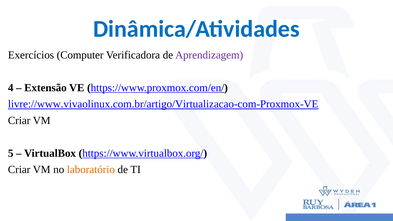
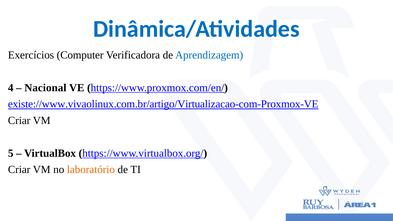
Aprendizagem colour: purple -> blue
Extensão: Extensão -> Nacional
livre://www.vivaolinux.com.br/artigo/Virtualizacao-com-Proxmox-VE: livre://www.vivaolinux.com.br/artigo/Virtualizacao-com-Proxmox-VE -> existe://www.vivaolinux.com.br/artigo/Virtualizacao-com-Proxmox-VE
